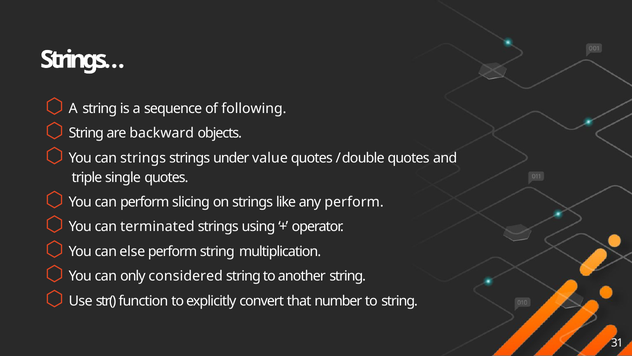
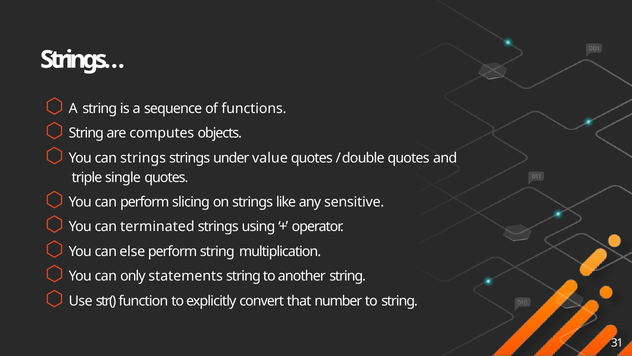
following: following -> functions
backward: backward -> computes
any perform: perform -> sensitive
considered: considered -> statements
